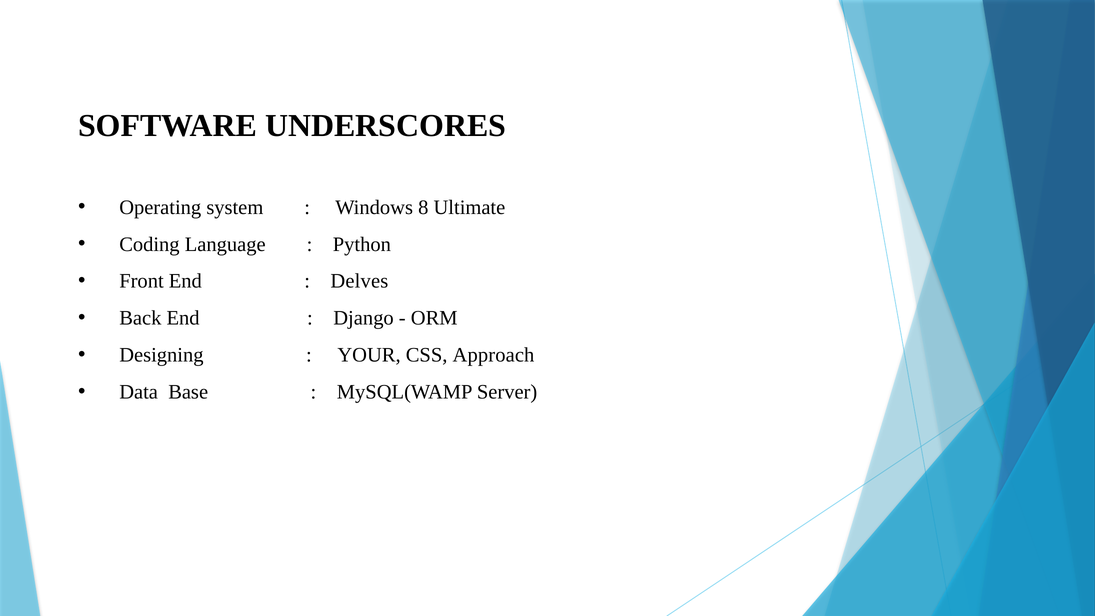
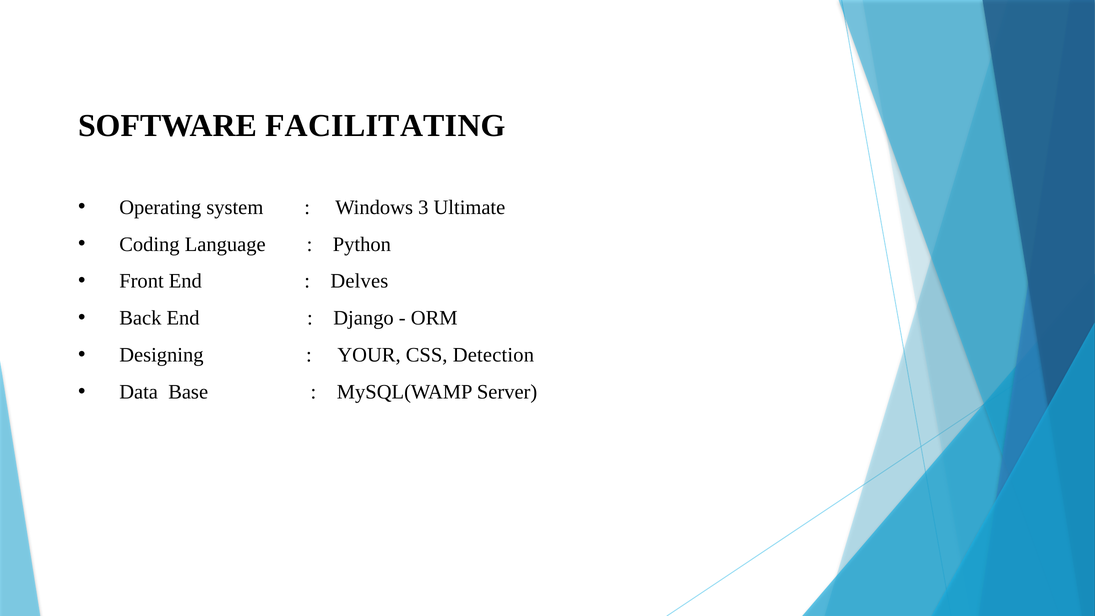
UNDERSCORES: UNDERSCORES -> FACILITATING
8: 8 -> 3
Approach: Approach -> Detection
